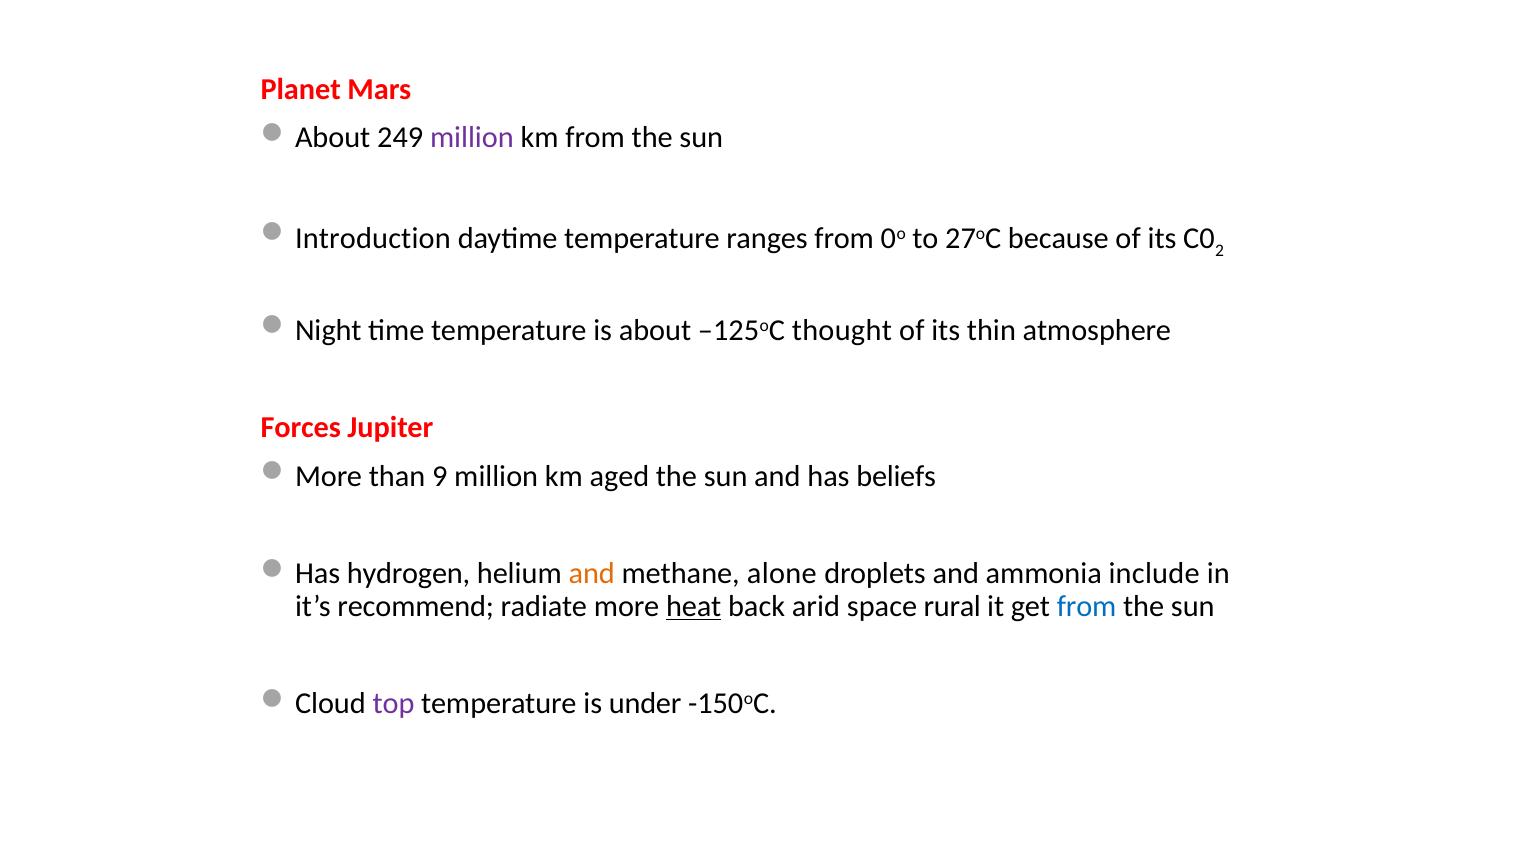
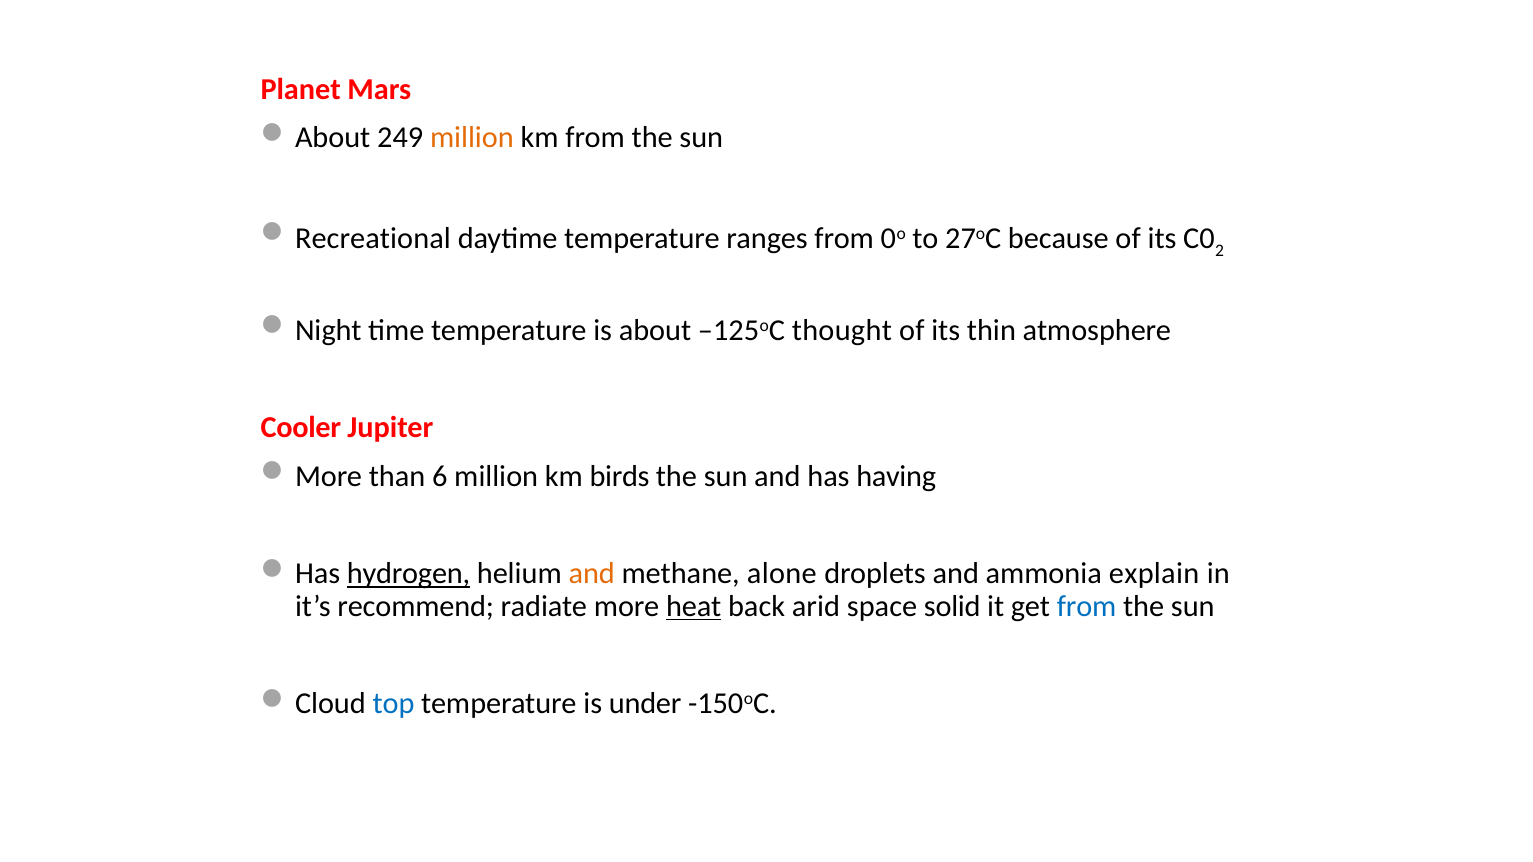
million at (472, 138) colour: purple -> orange
Introduction: Introduction -> Recreational
Forces: Forces -> Cooler
9: 9 -> 6
aged: aged -> birds
beliefs: beliefs -> having
hydrogen underline: none -> present
include: include -> explain
rural: rural -> solid
top colour: purple -> blue
